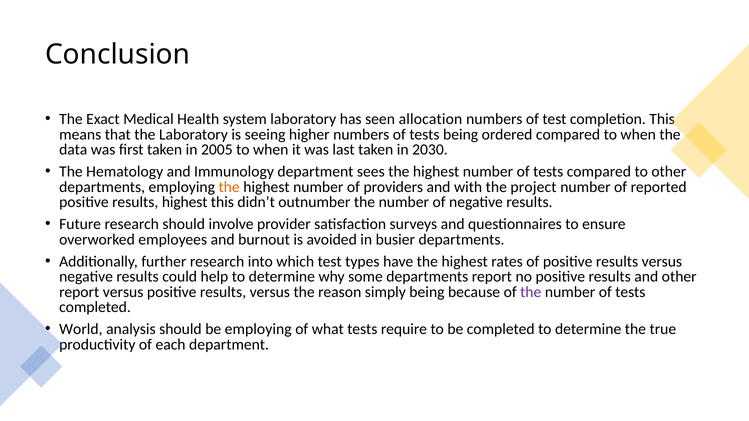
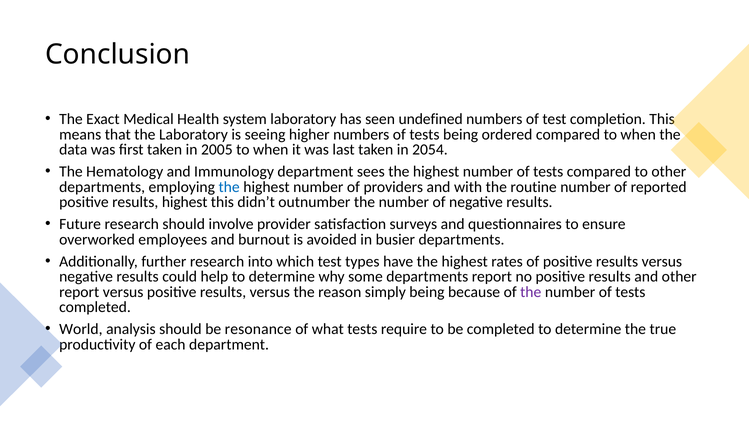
allocation: allocation -> undefined
2030: 2030 -> 2054
the at (229, 187) colour: orange -> blue
project: project -> routine
be employing: employing -> resonance
